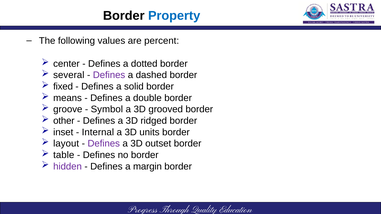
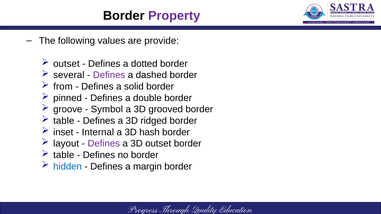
Property colour: blue -> purple
percent: percent -> provide
center at (66, 64): center -> outset
fixed: fixed -> from
means: means -> pinned
other at (64, 121): other -> table
units: units -> hash
hidden colour: purple -> blue
